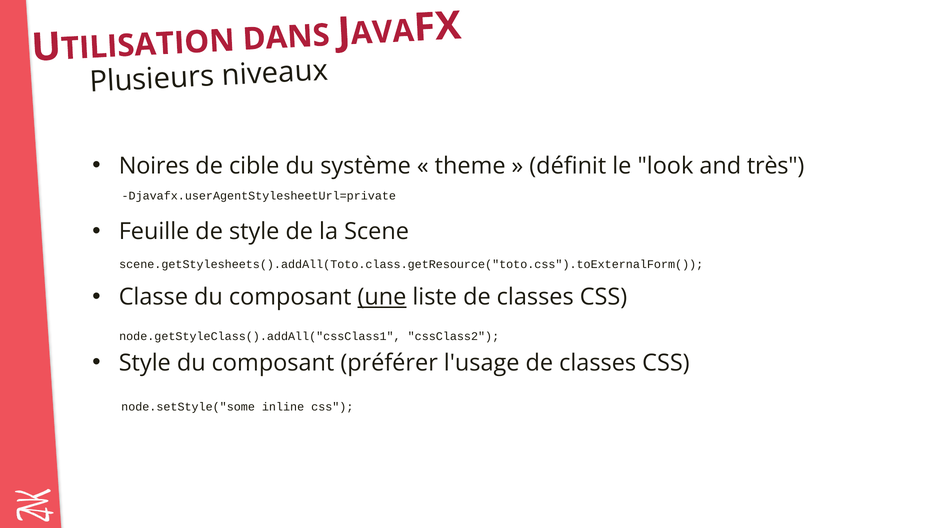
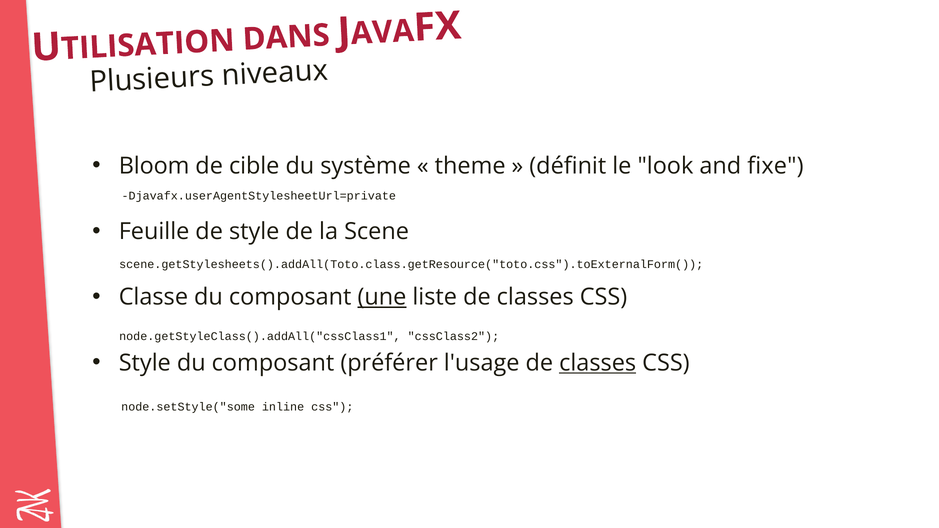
Noires: Noires -> Bloom
très: très -> fixe
classes at (598, 363) underline: none -> present
